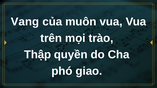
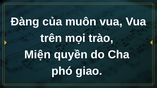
Vang: Vang -> Đàng
Thập: Thập -> Miện
